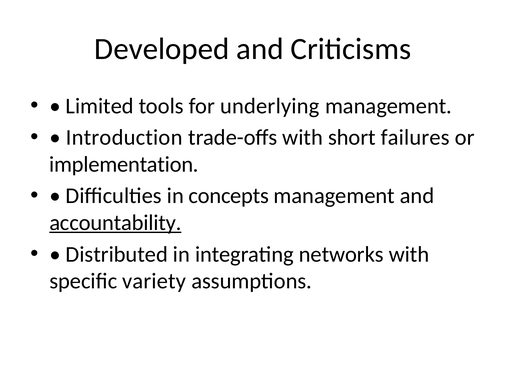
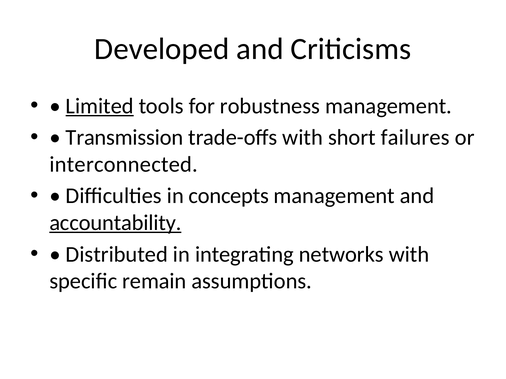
Limited underline: none -> present
underlying: underlying -> robustness
Introduction: Introduction -> Transmission
implementation: implementation -> interconnected
variety: variety -> remain
